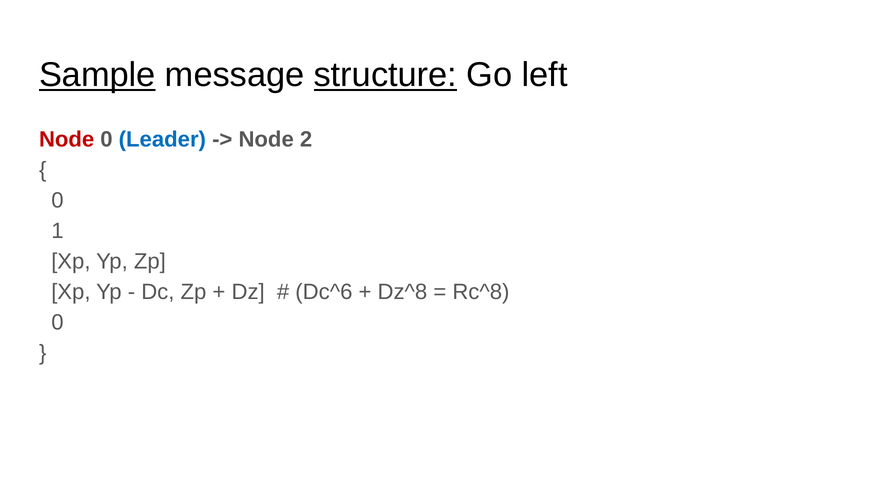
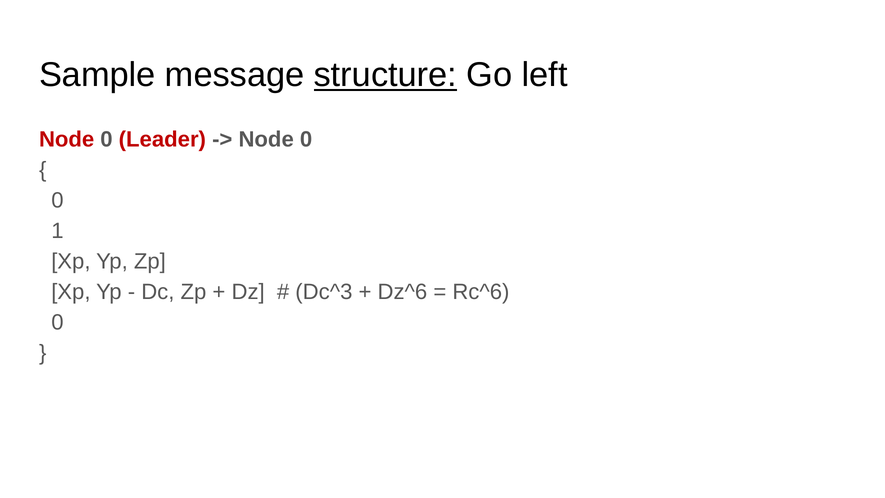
Sample underline: present -> none
Leader colour: blue -> red
2 at (306, 139): 2 -> 0
Dc^6: Dc^6 -> Dc^3
Dz^8: Dz^8 -> Dz^6
Rc^8: Rc^8 -> Rc^6
